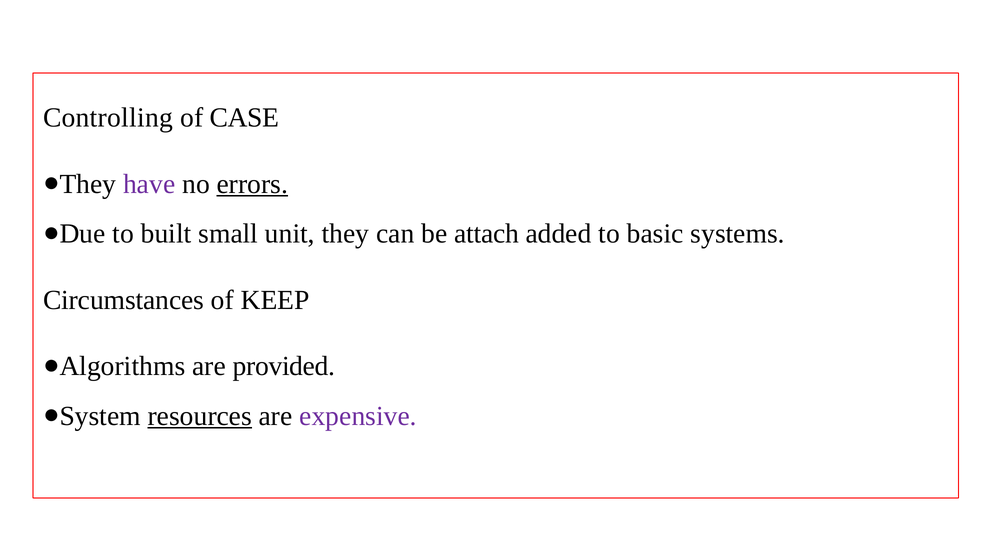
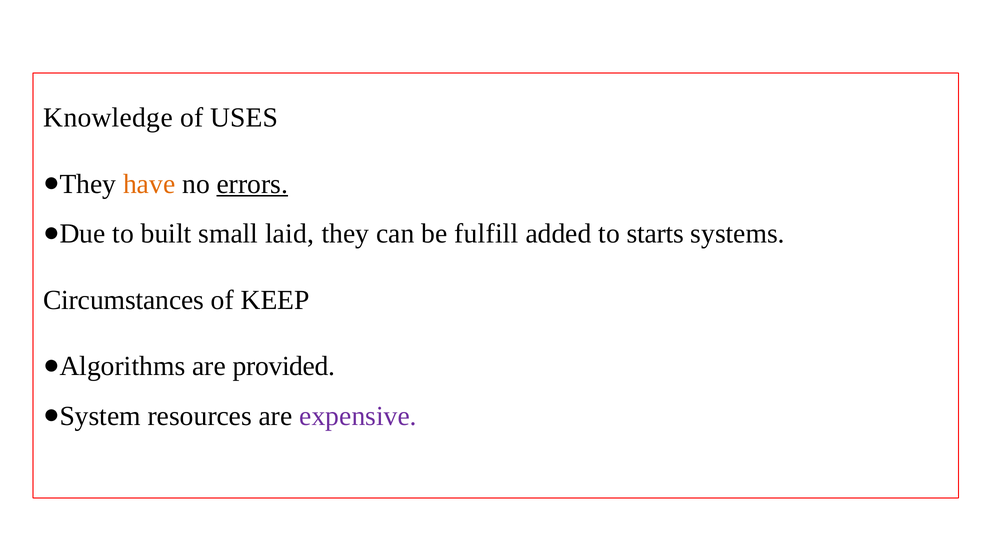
Controlling: Controlling -> Knowledge
CASE: CASE -> USES
have colour: purple -> orange
unit: unit -> laid
attach: attach -> fulfill
basic: basic -> starts
resources underline: present -> none
